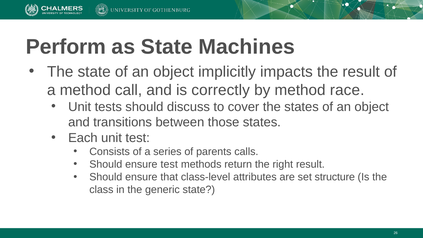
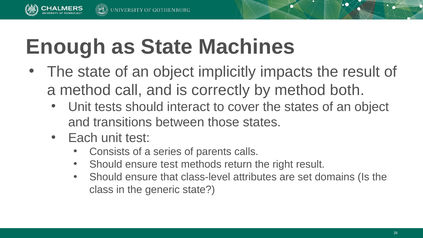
Perform: Perform -> Enough
race: race -> both
discuss: discuss -> interact
structure: structure -> domains
